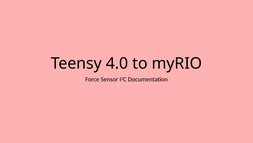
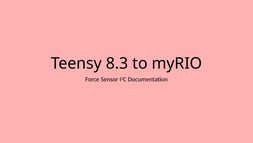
4.0: 4.0 -> 8.3
